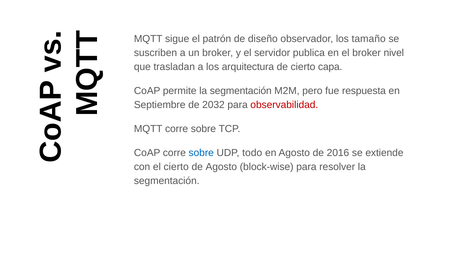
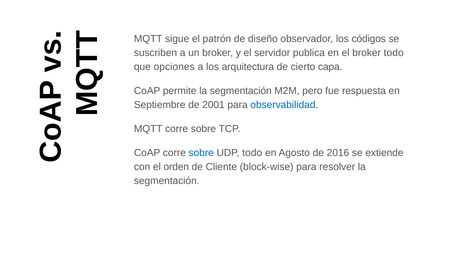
tamaño: tamaño -> códigos
broker nivel: nivel -> todo
trasladan: trasladan -> opciones
2032: 2032 -> 2001
observabilidad colour: red -> blue
el cierto: cierto -> orden
de Agosto: Agosto -> Cliente
